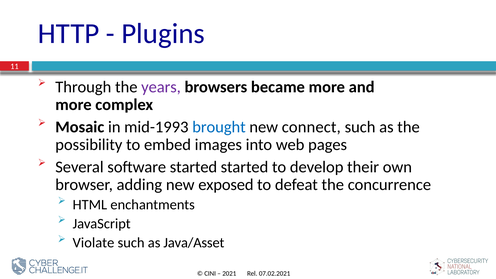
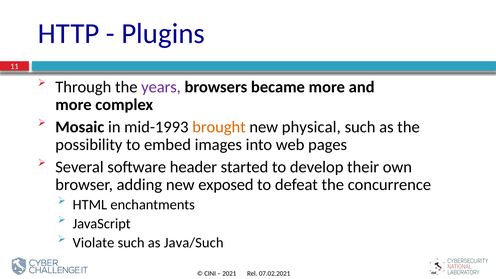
brought colour: blue -> orange
connect: connect -> physical
software started: started -> header
Java/Asset: Java/Asset -> Java/Such
